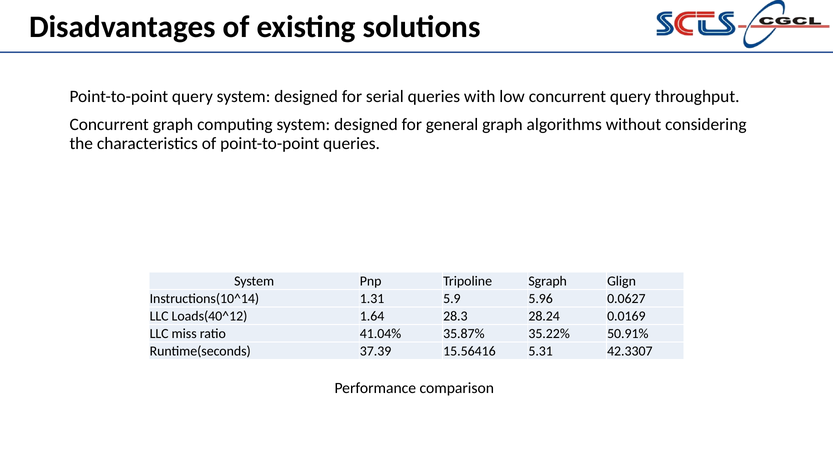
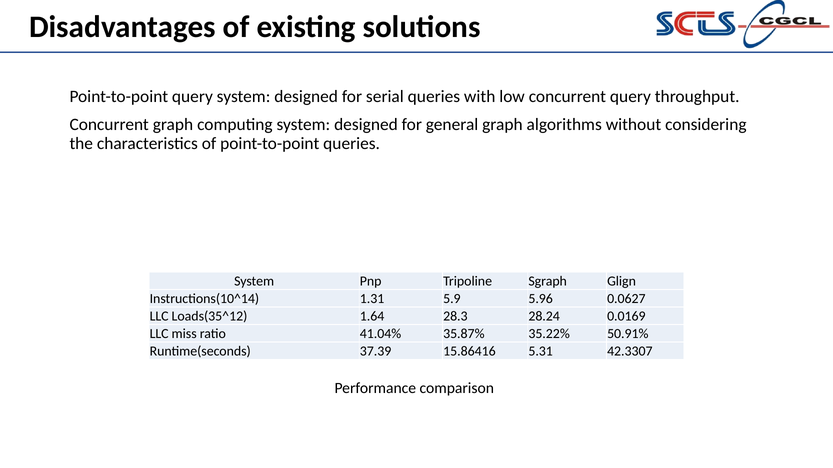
Loads(40^12: Loads(40^12 -> Loads(35^12
15.56416: 15.56416 -> 15.86416
